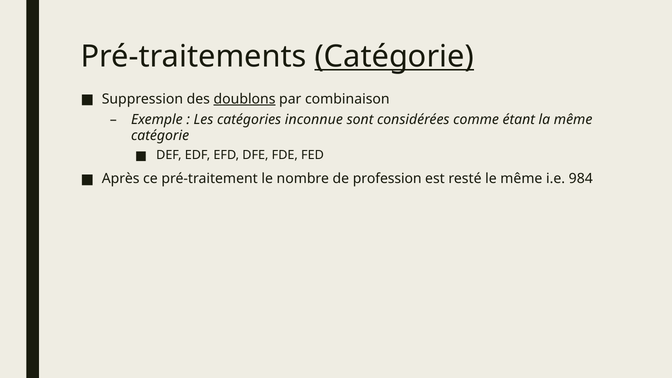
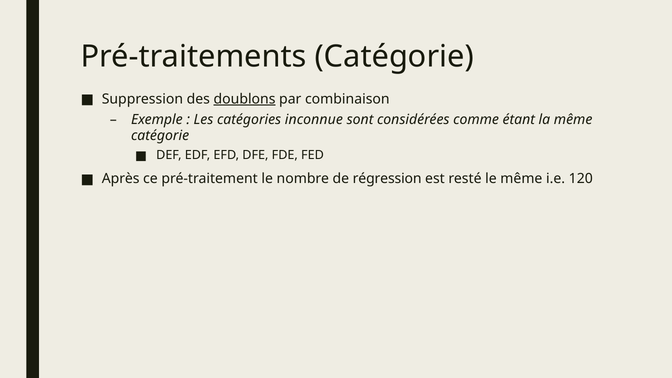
Catégorie at (394, 56) underline: present -> none
profession: profession -> régression
984: 984 -> 120
